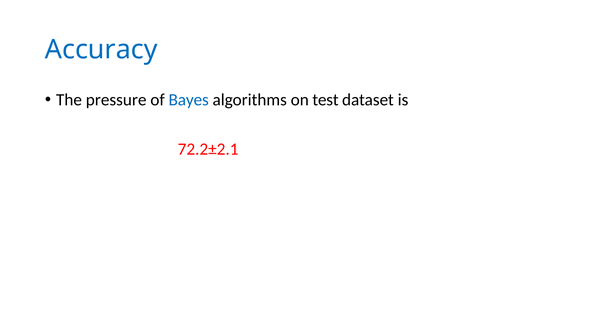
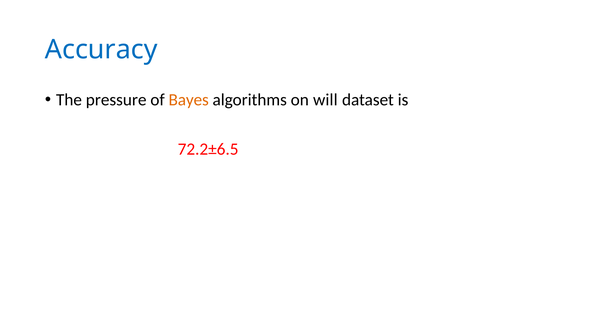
Bayes colour: blue -> orange
test: test -> will
72.2±2.1: 72.2±2.1 -> 72.2±6.5
